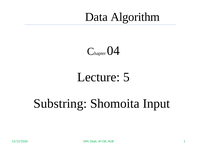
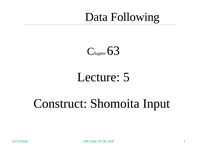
Algorithm: Algorithm -> Following
04: 04 -> 63
Substring: Substring -> Construct
